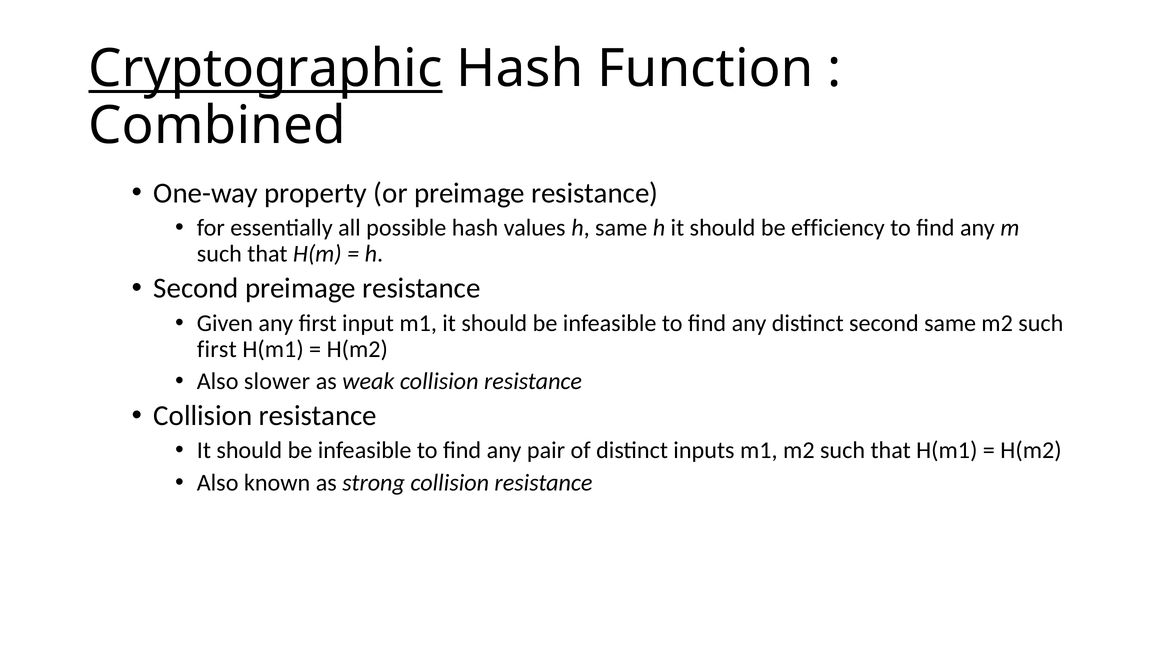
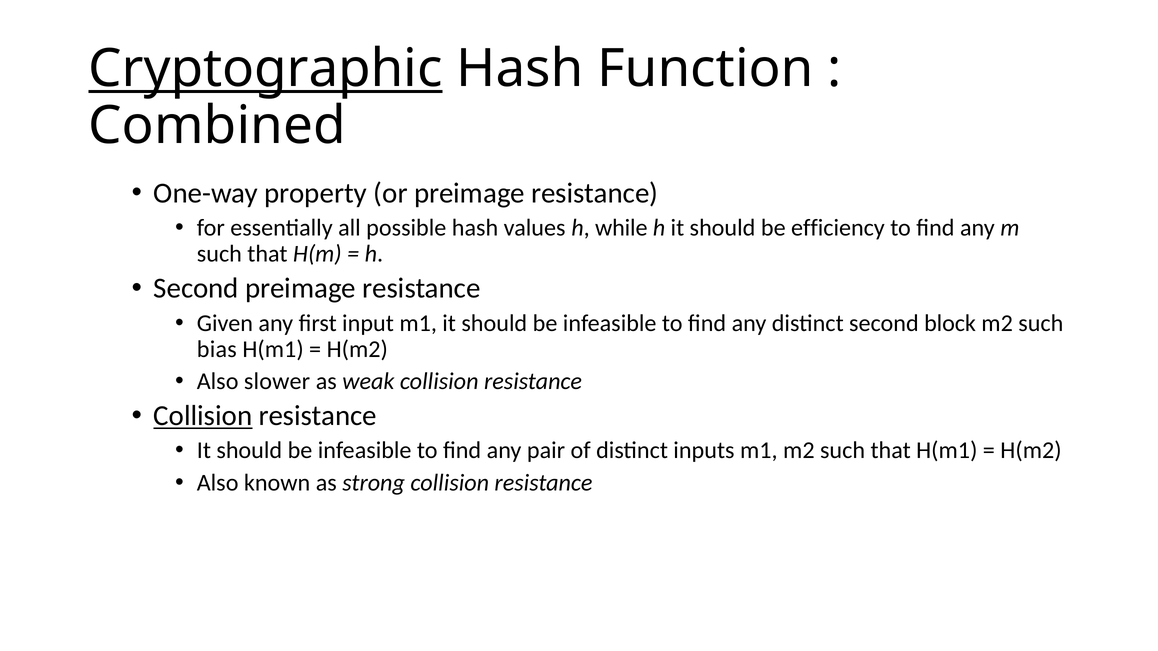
h same: same -> while
second same: same -> block
first at (217, 349): first -> bias
Collision at (203, 416) underline: none -> present
